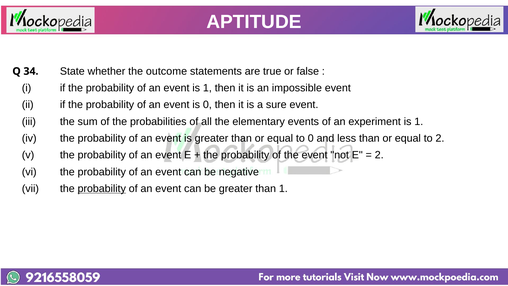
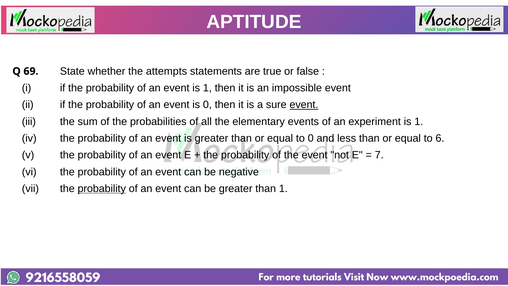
34: 34 -> 69
outcome: outcome -> attempts
event at (304, 105) underline: none -> present
to 2: 2 -> 6
2 at (379, 155): 2 -> 7
